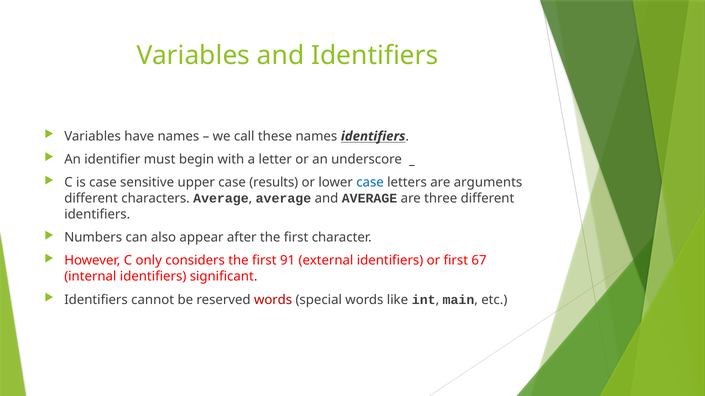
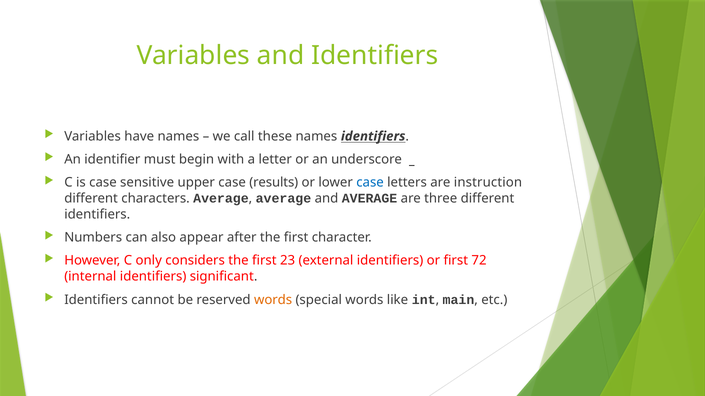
arguments: arguments -> instruction
91: 91 -> 23
67: 67 -> 72
words at (273, 300) colour: red -> orange
